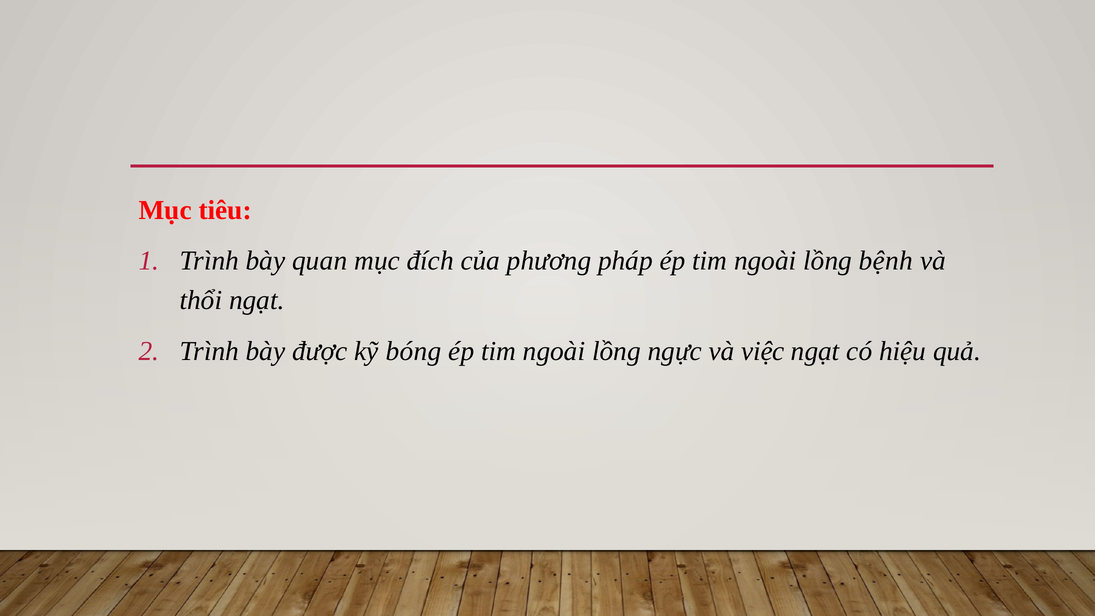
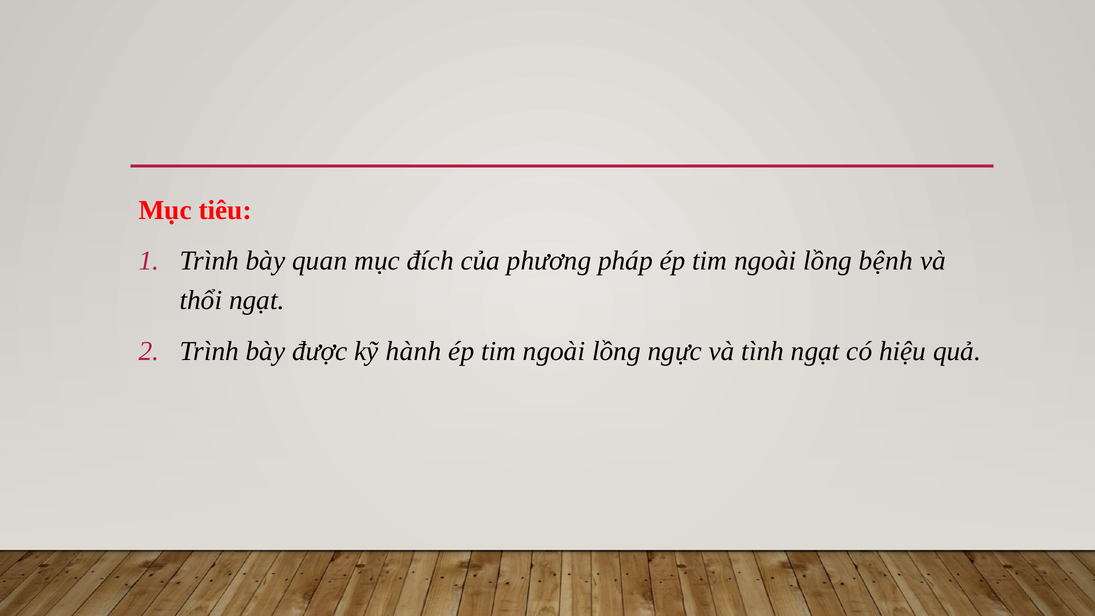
bóng: bóng -> hành
việc: việc -> tình
